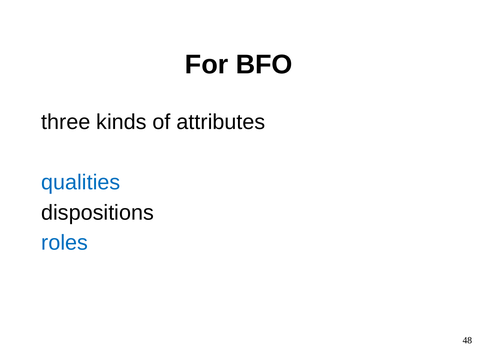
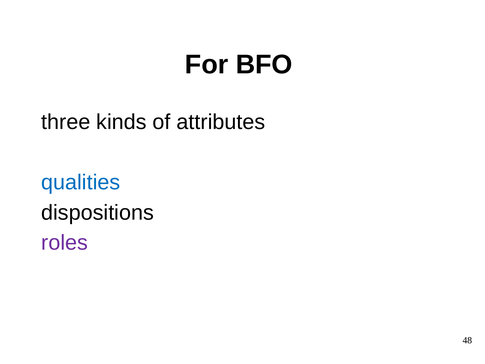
roles colour: blue -> purple
